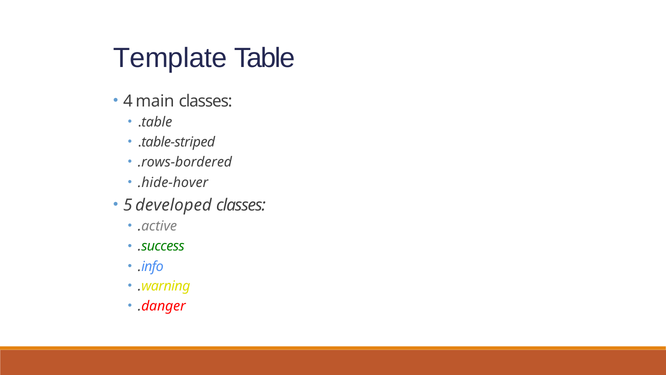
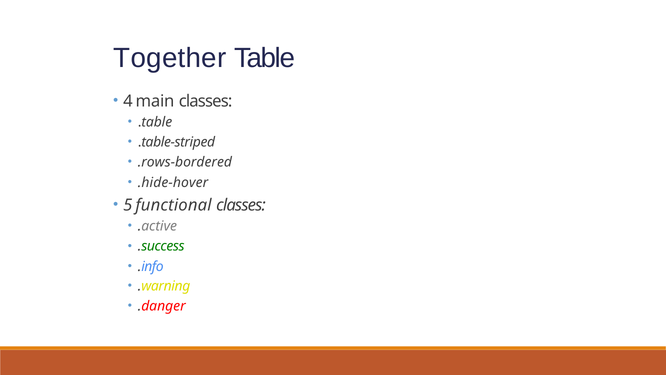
Template: Template -> Together
developed: developed -> functional
